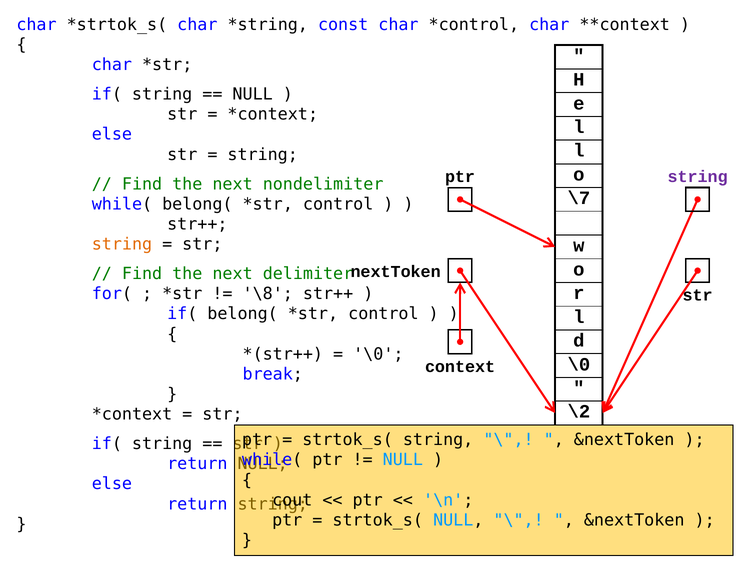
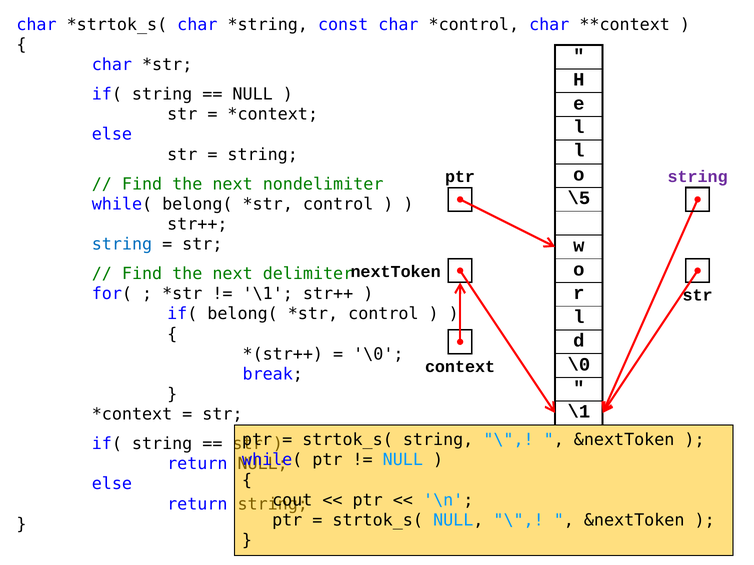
\7: \7 -> \5
string at (122, 244) colour: orange -> blue
\8 at (268, 294): \8 -> \1
\2 at (579, 412): \2 -> \1
